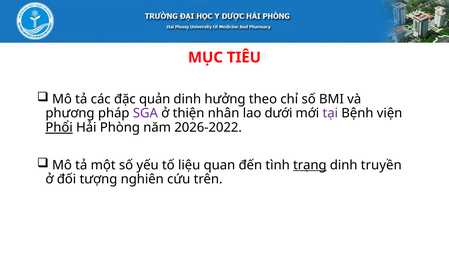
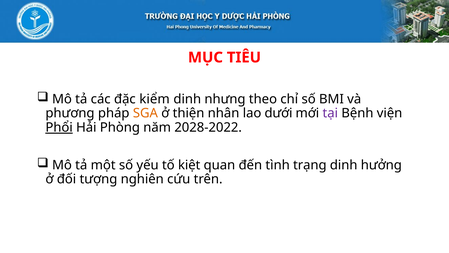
quản: quản -> kiểm
hưởng: hưởng -> nhưng
SGA colour: purple -> orange
2026-2022: 2026-2022 -> 2028-2022
liệu: liệu -> kiệt
trạng underline: present -> none
truyền: truyền -> hưởng
